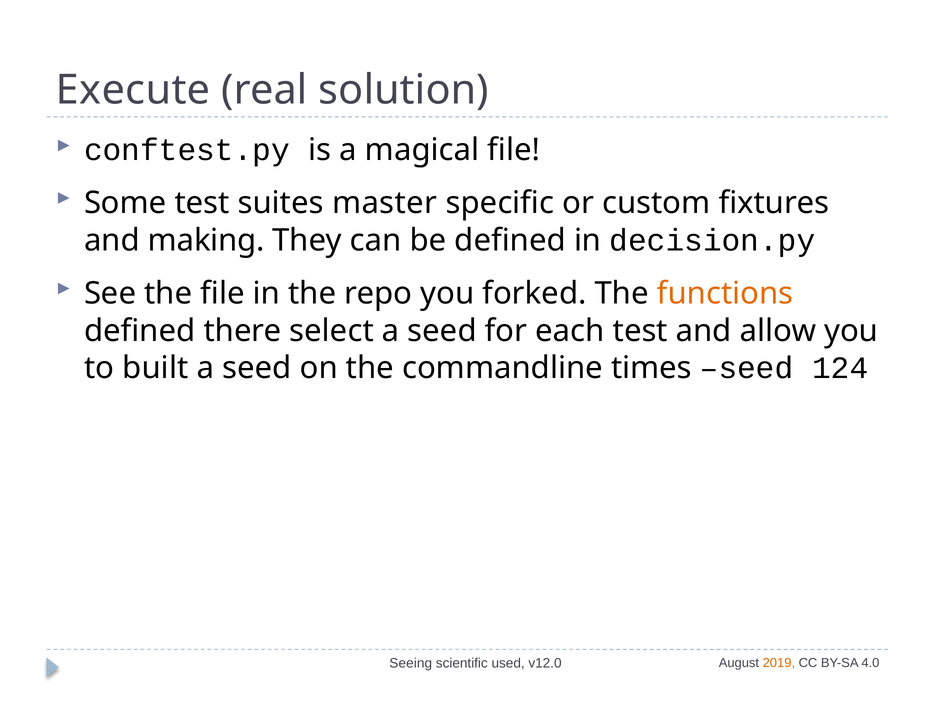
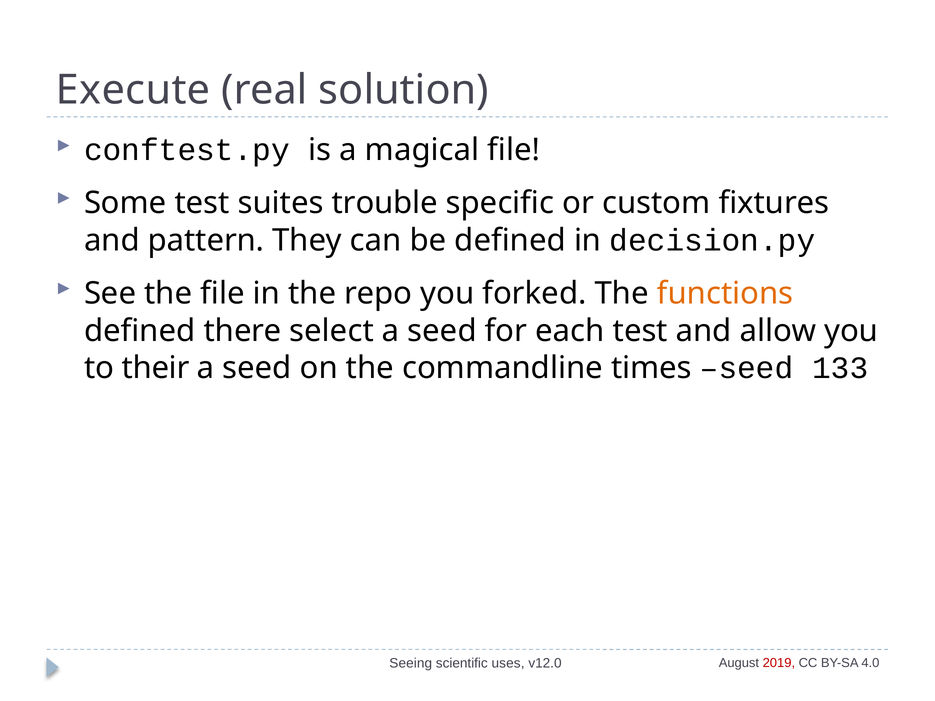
master: master -> trouble
making: making -> pattern
built: built -> their
124: 124 -> 133
2019 colour: orange -> red
used: used -> uses
